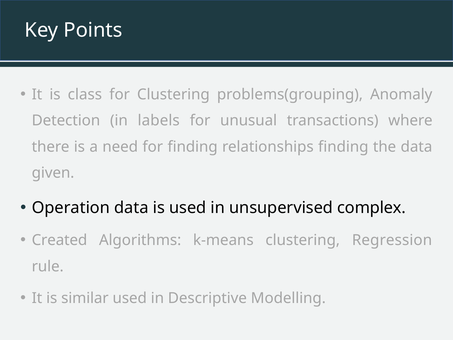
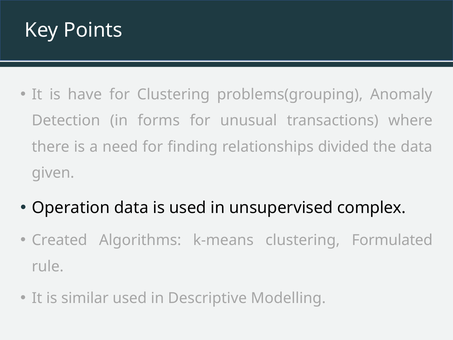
class: class -> have
labels: labels -> forms
relationships finding: finding -> divided
Regression: Regression -> Formulated
